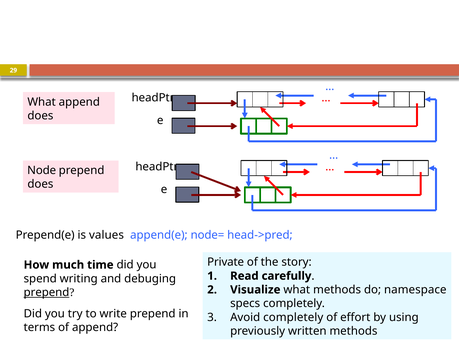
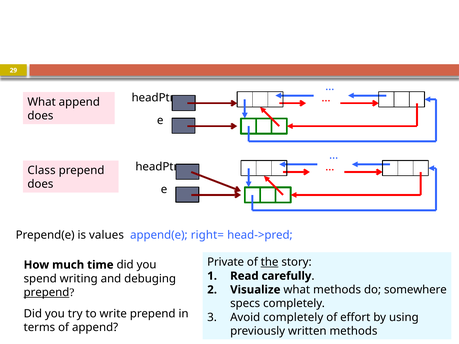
Node: Node -> Class
node=: node= -> right=
the underline: none -> present
namespace: namespace -> somewhere
